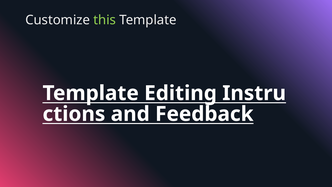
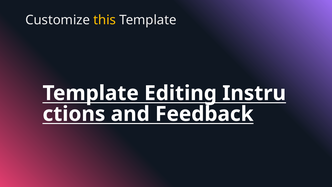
this colour: light green -> yellow
